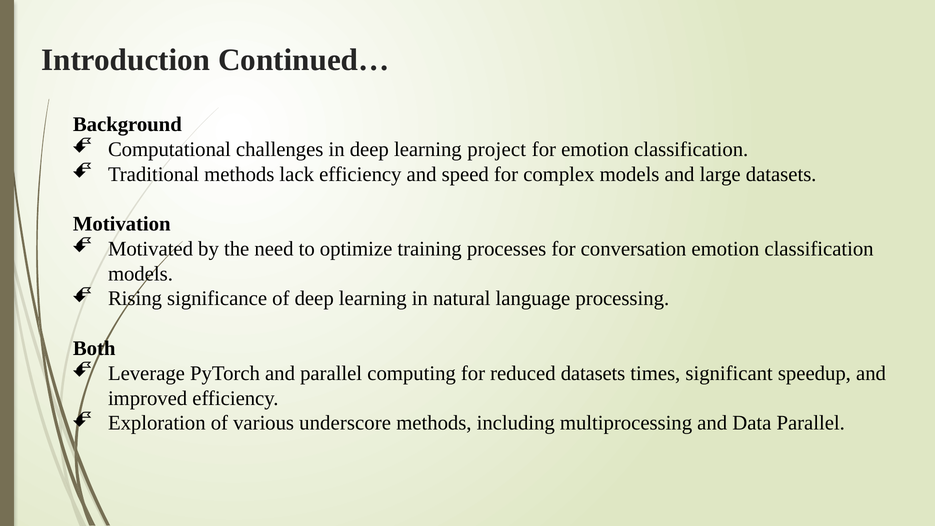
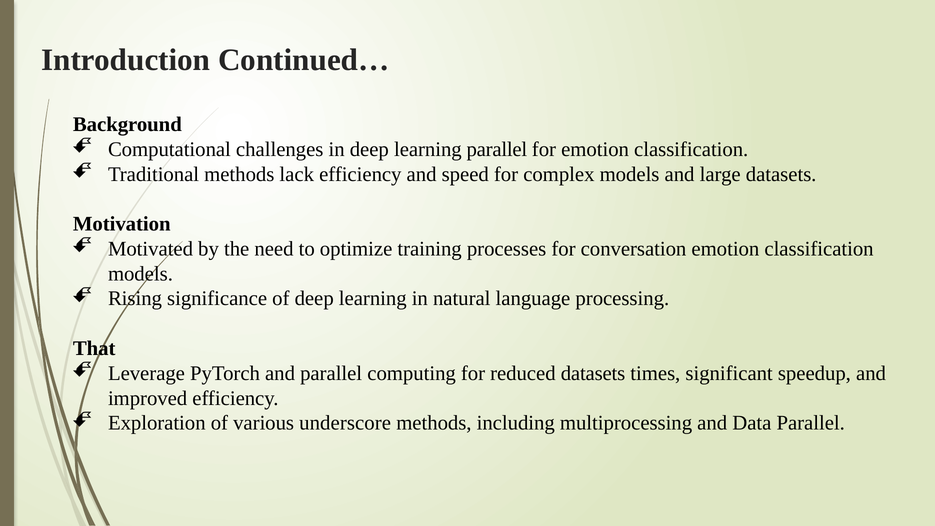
learning project: project -> parallel
Both: Both -> That
